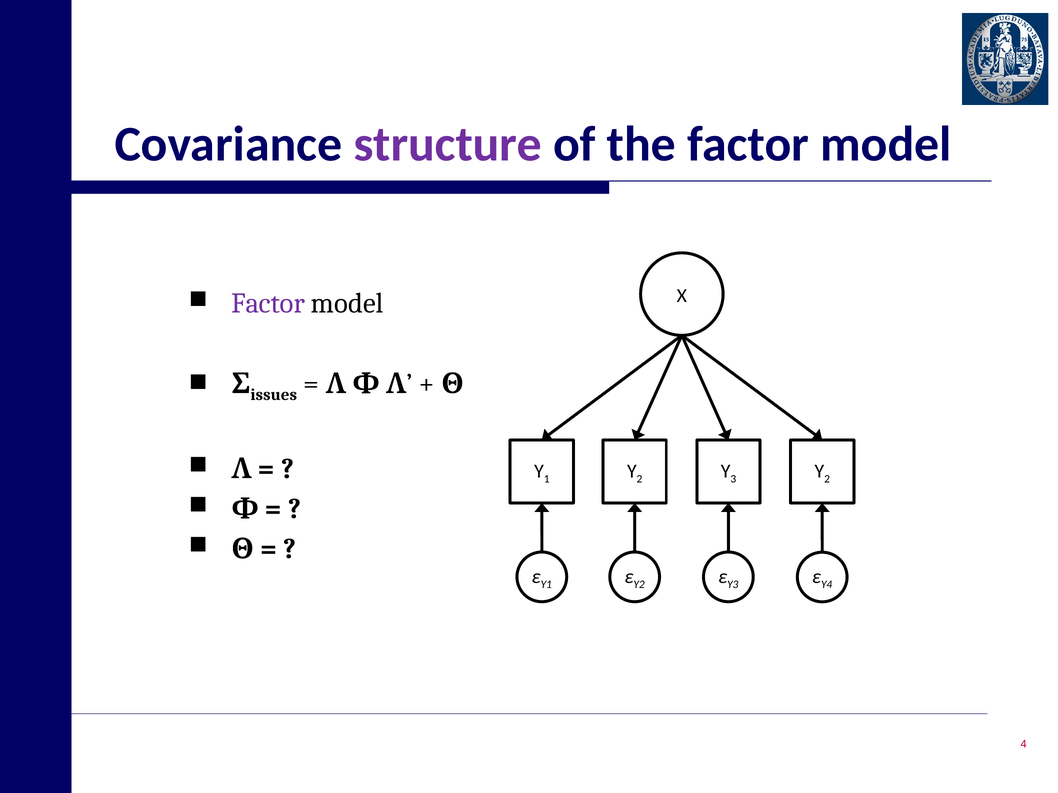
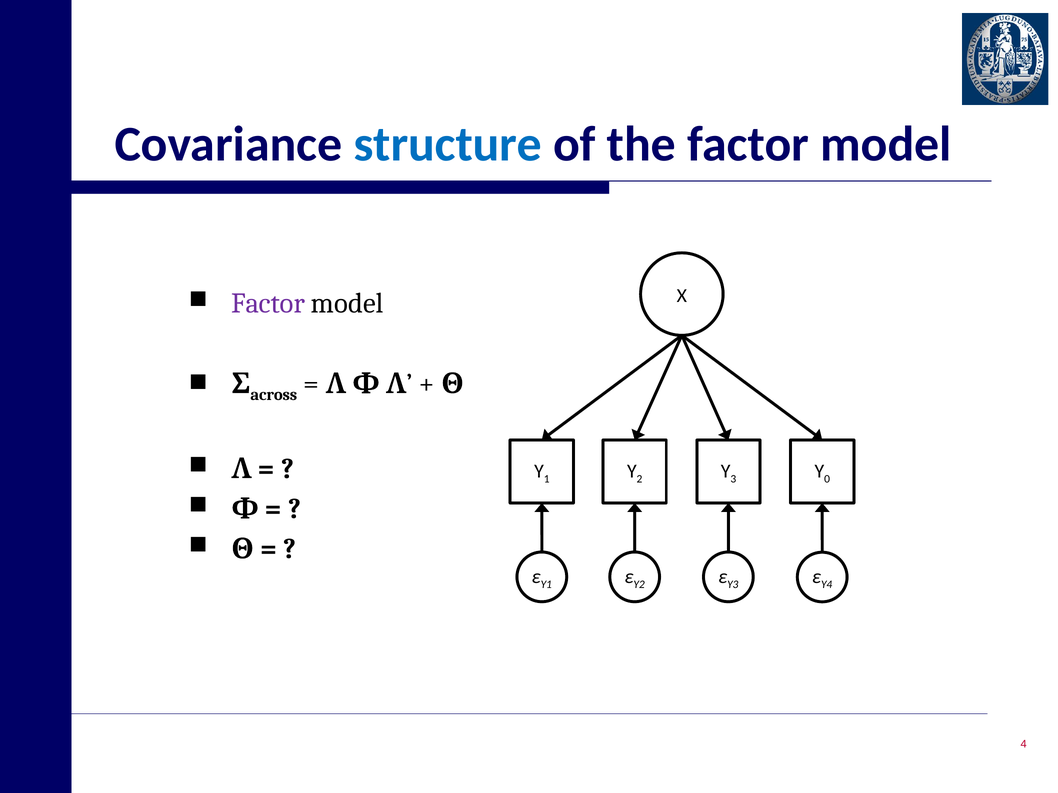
structure colour: purple -> blue
issues: issues -> across
2 at (827, 479): 2 -> 0
